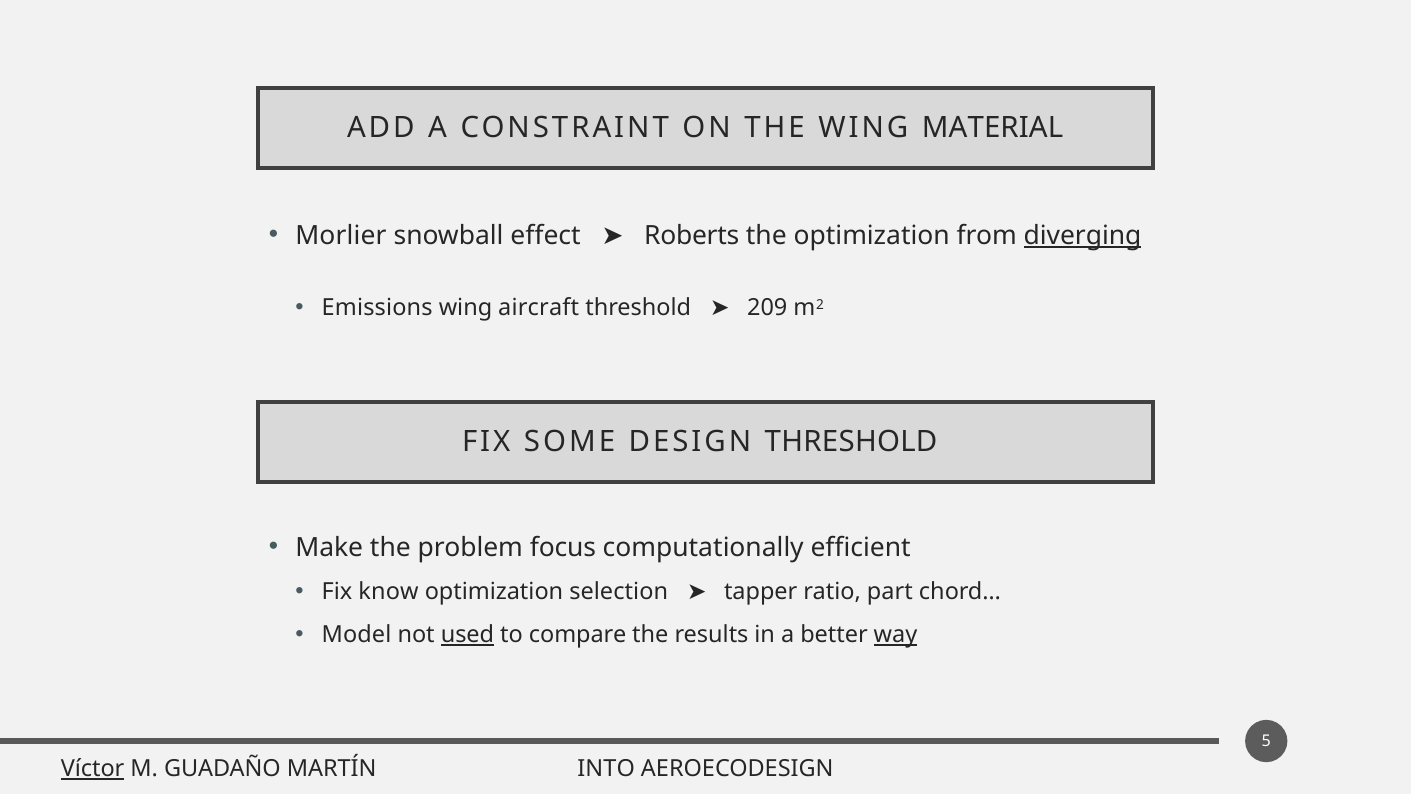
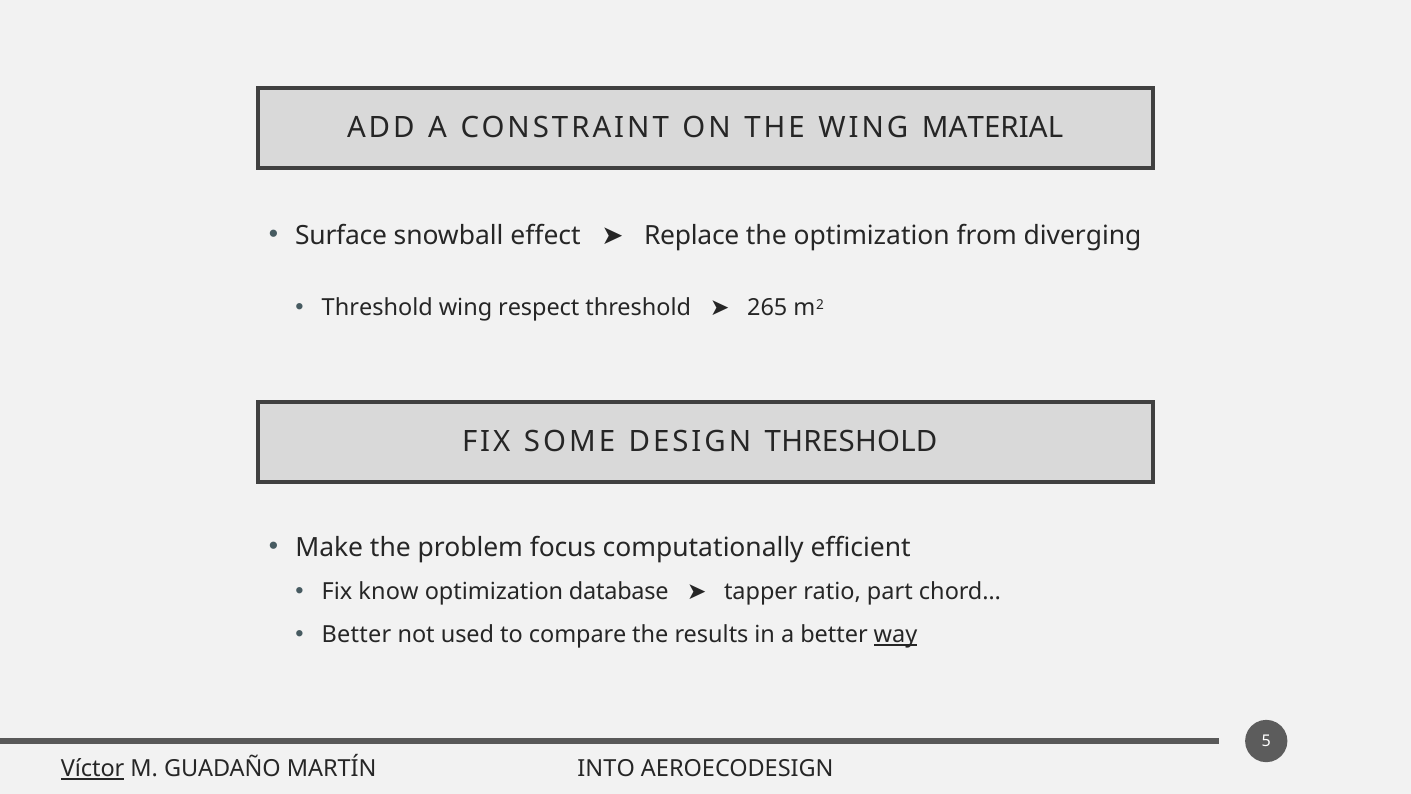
Morlier: Morlier -> Surface
Roberts: Roberts -> Replace
diverging underline: present -> none
Emissions at (377, 308): Emissions -> Threshold
aircraft: aircraft -> respect
209: 209 -> 265
selection: selection -> database
Model at (357, 635): Model -> Better
used underline: present -> none
